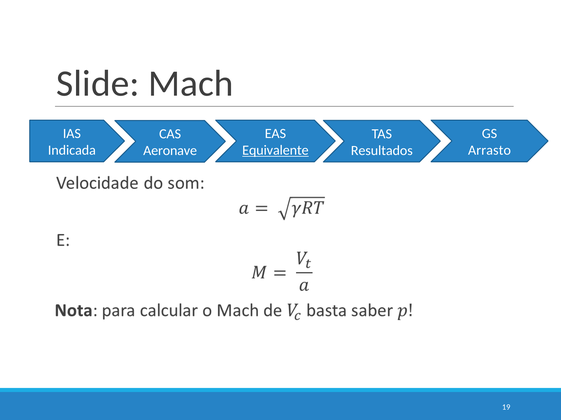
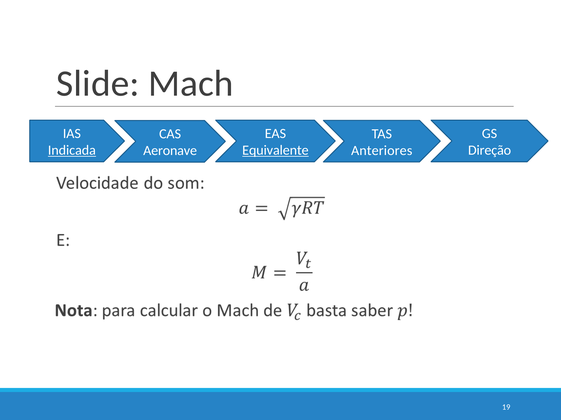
Indicada underline: none -> present
Arrasto: Arrasto -> Direção
Resultados: Resultados -> Anteriores
